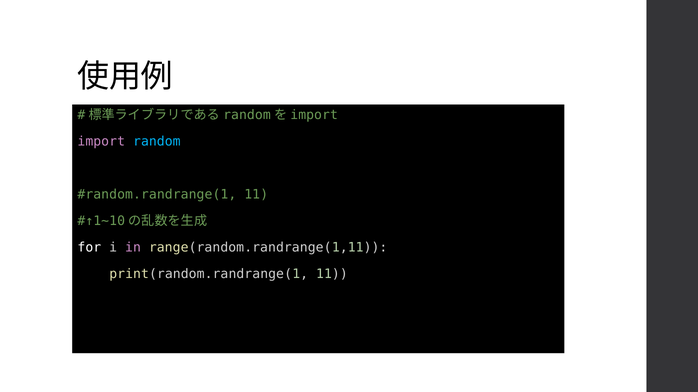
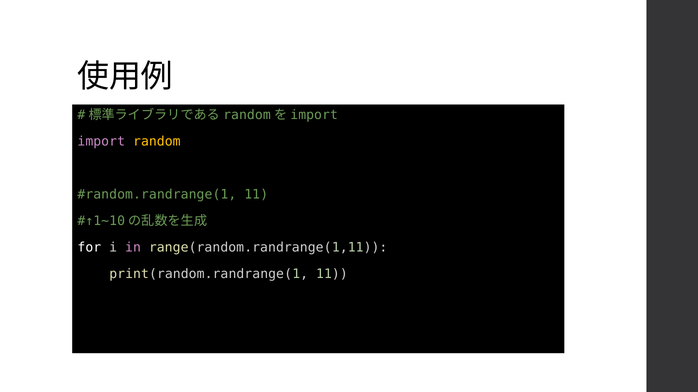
random colour: light blue -> yellow
